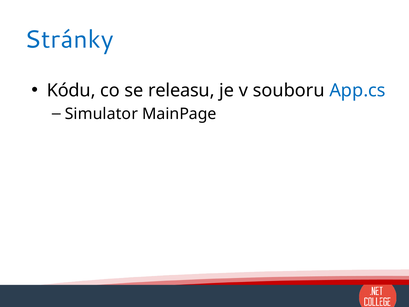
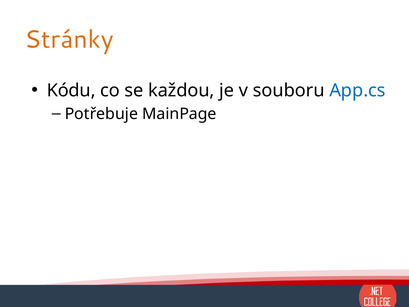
Stránky colour: blue -> orange
releasu: releasu -> každou
Simulator: Simulator -> Potřebuje
